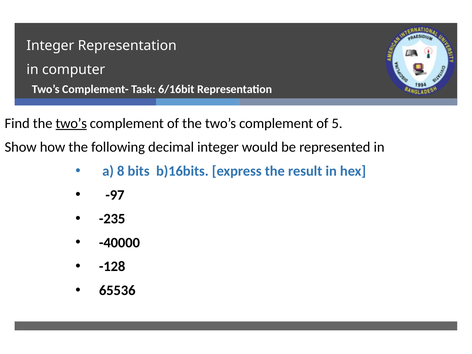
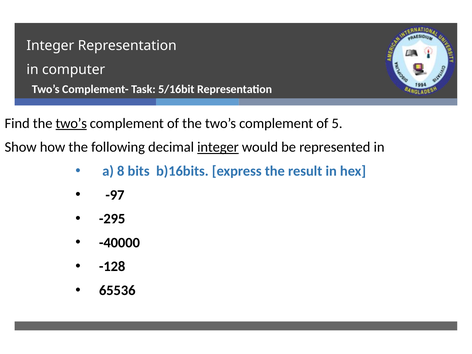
6/16bit: 6/16bit -> 5/16bit
integer at (218, 147) underline: none -> present
-235: -235 -> -295
